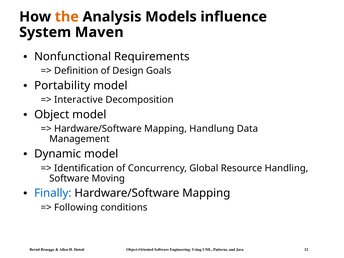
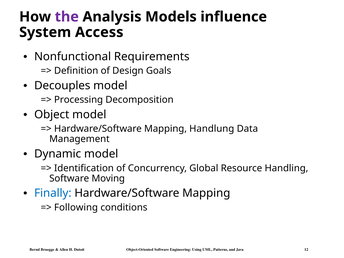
the colour: orange -> purple
Maven: Maven -> Access
Portability: Portability -> Decouples
Interactive: Interactive -> Processing
